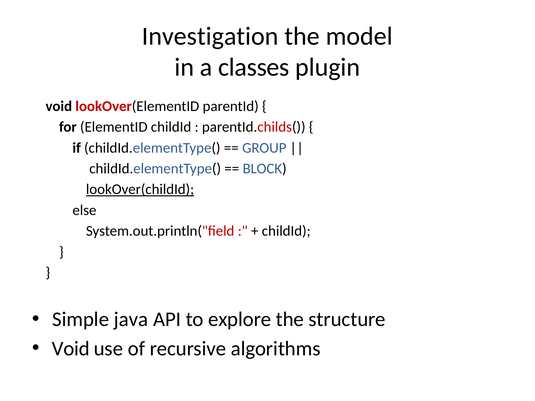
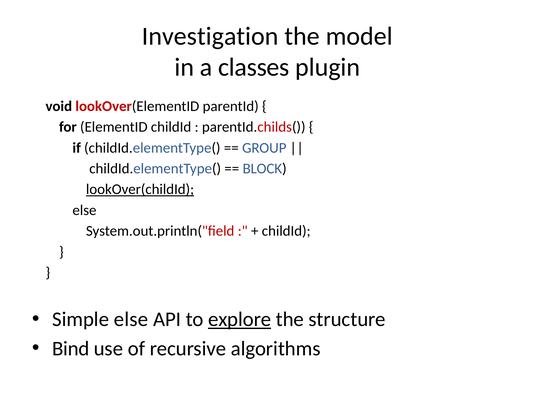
Simple java: java -> else
explore underline: none -> present
Void at (71, 349): Void -> Bind
